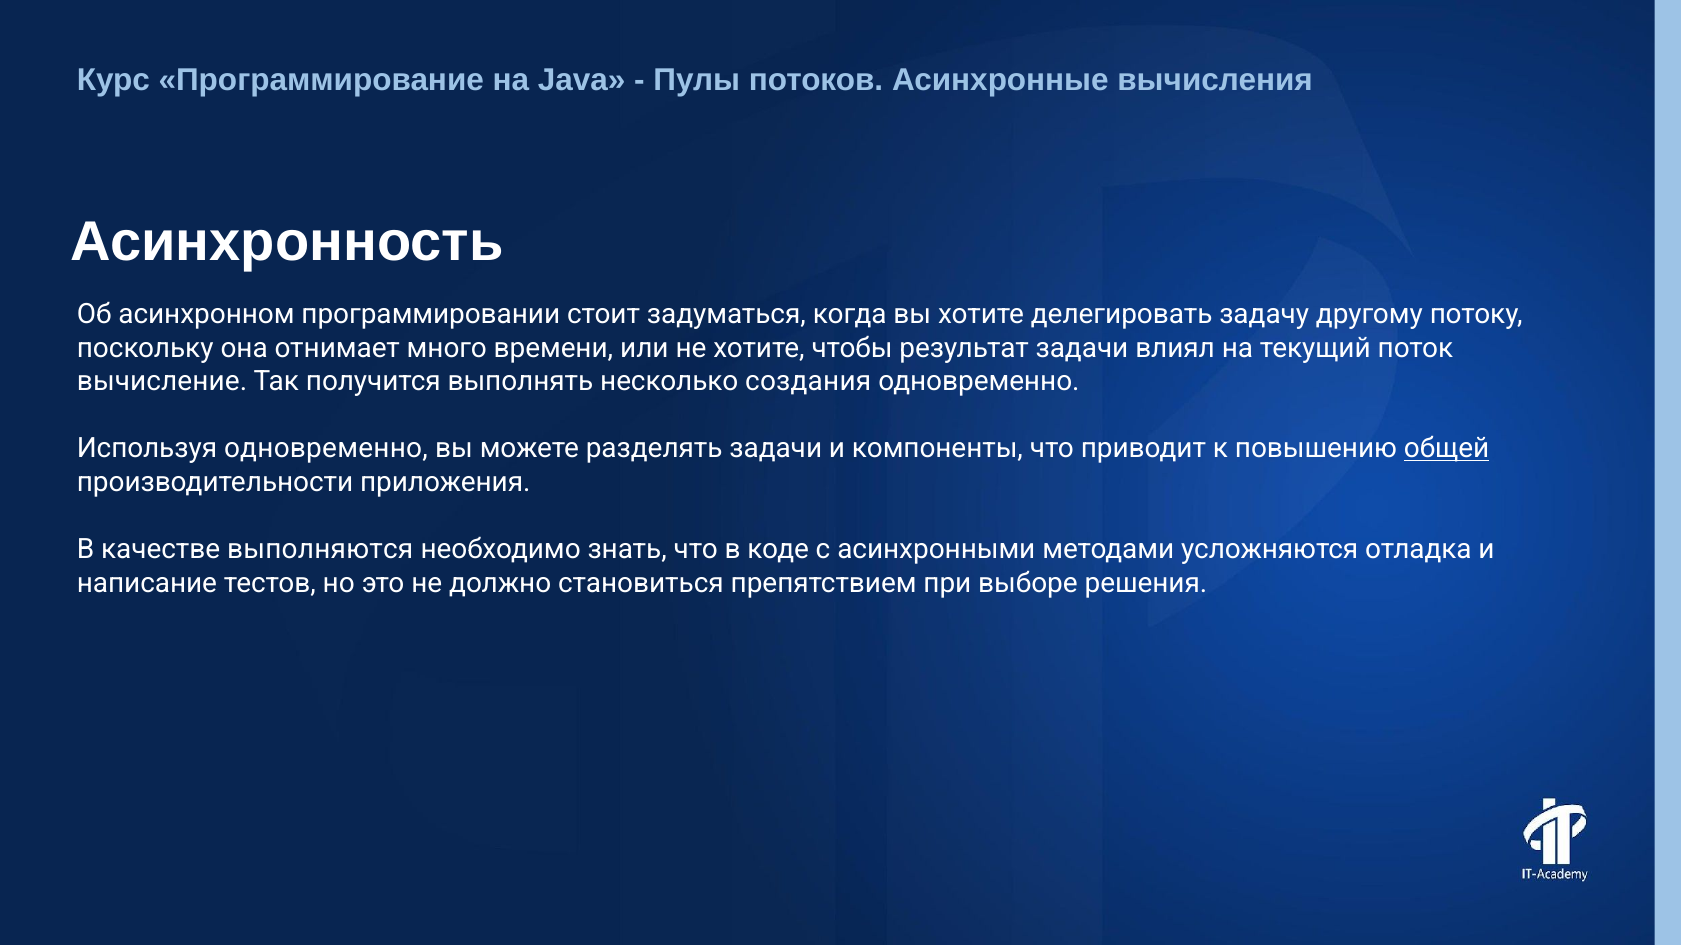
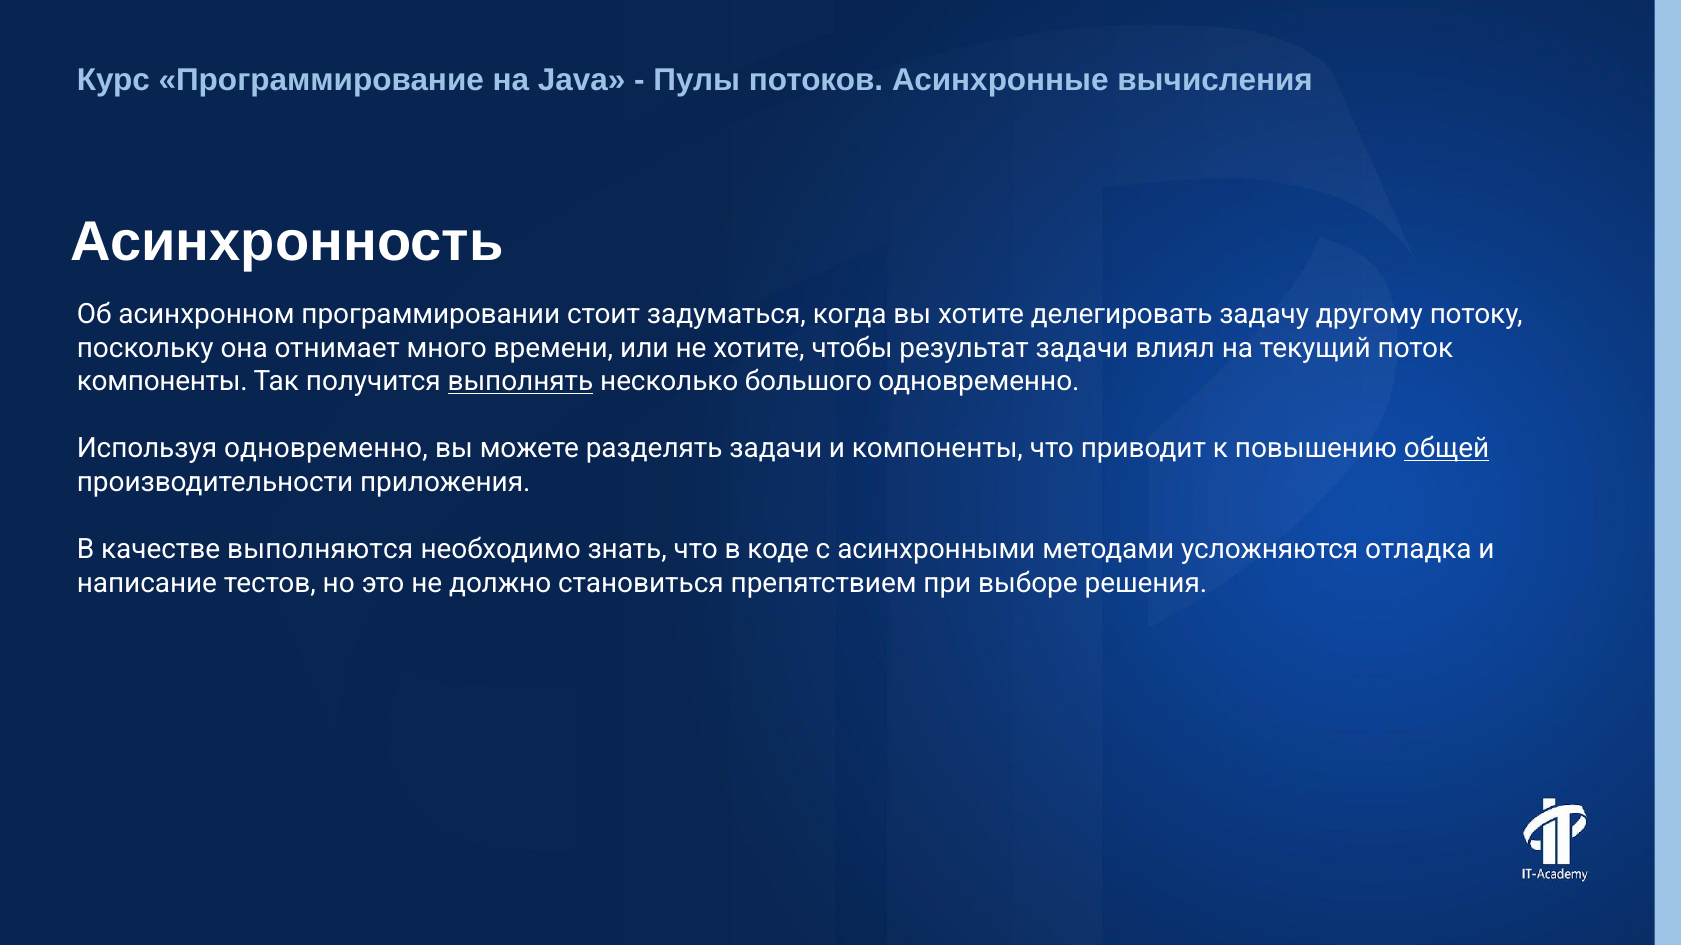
вычисление at (162, 382): вычисление -> компоненты
выполнять underline: none -> present
создания: создания -> большого
